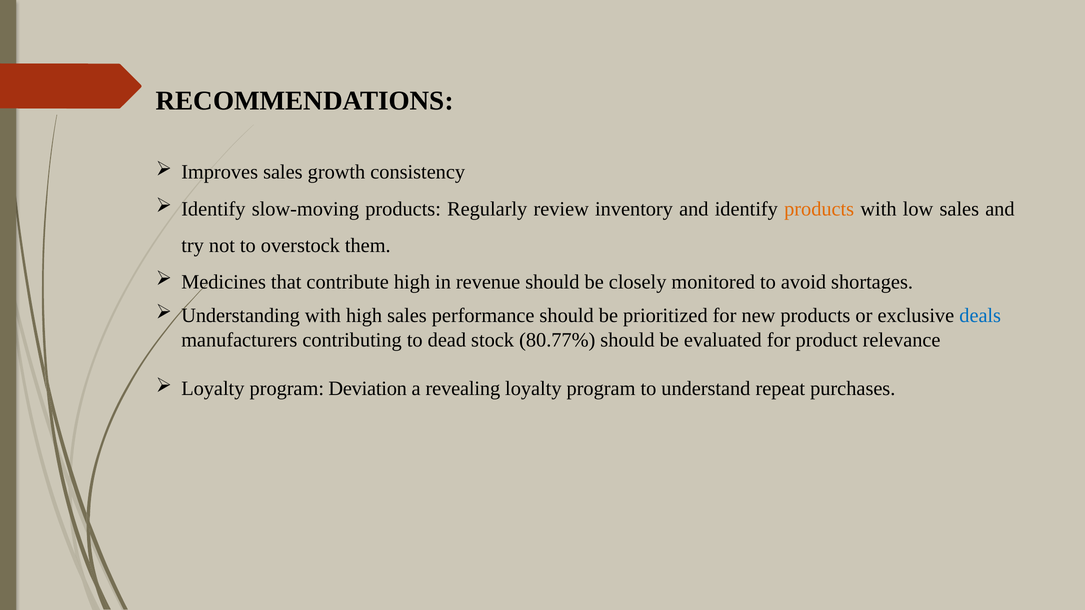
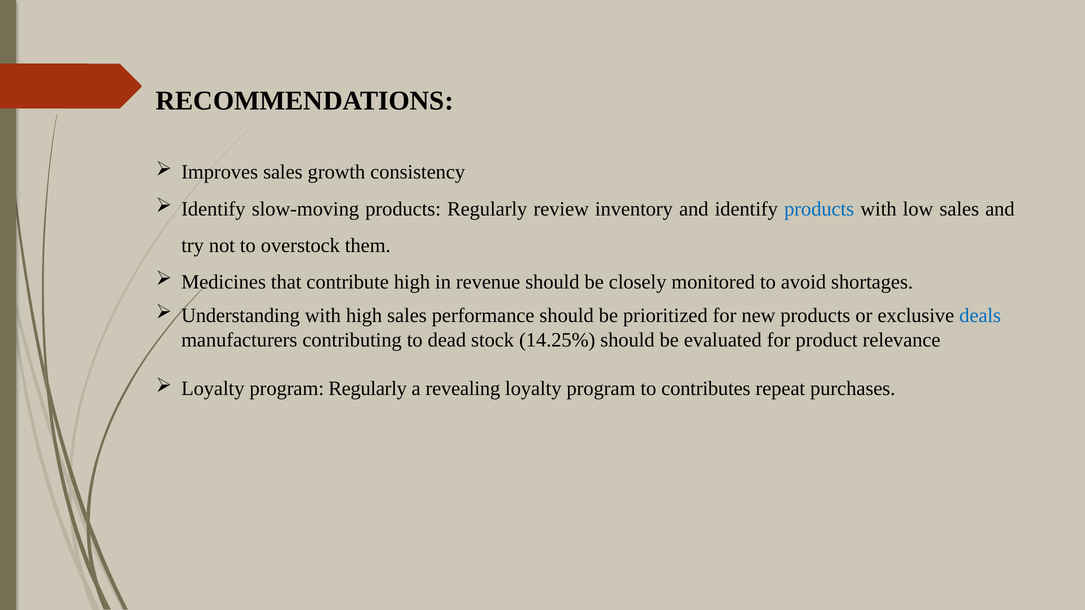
products at (819, 209) colour: orange -> blue
80.77%: 80.77% -> 14.25%
program Deviation: Deviation -> Regularly
understand: understand -> contributes
